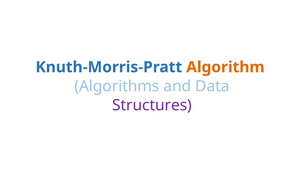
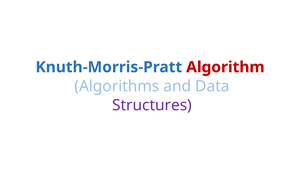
Algorithm colour: orange -> red
